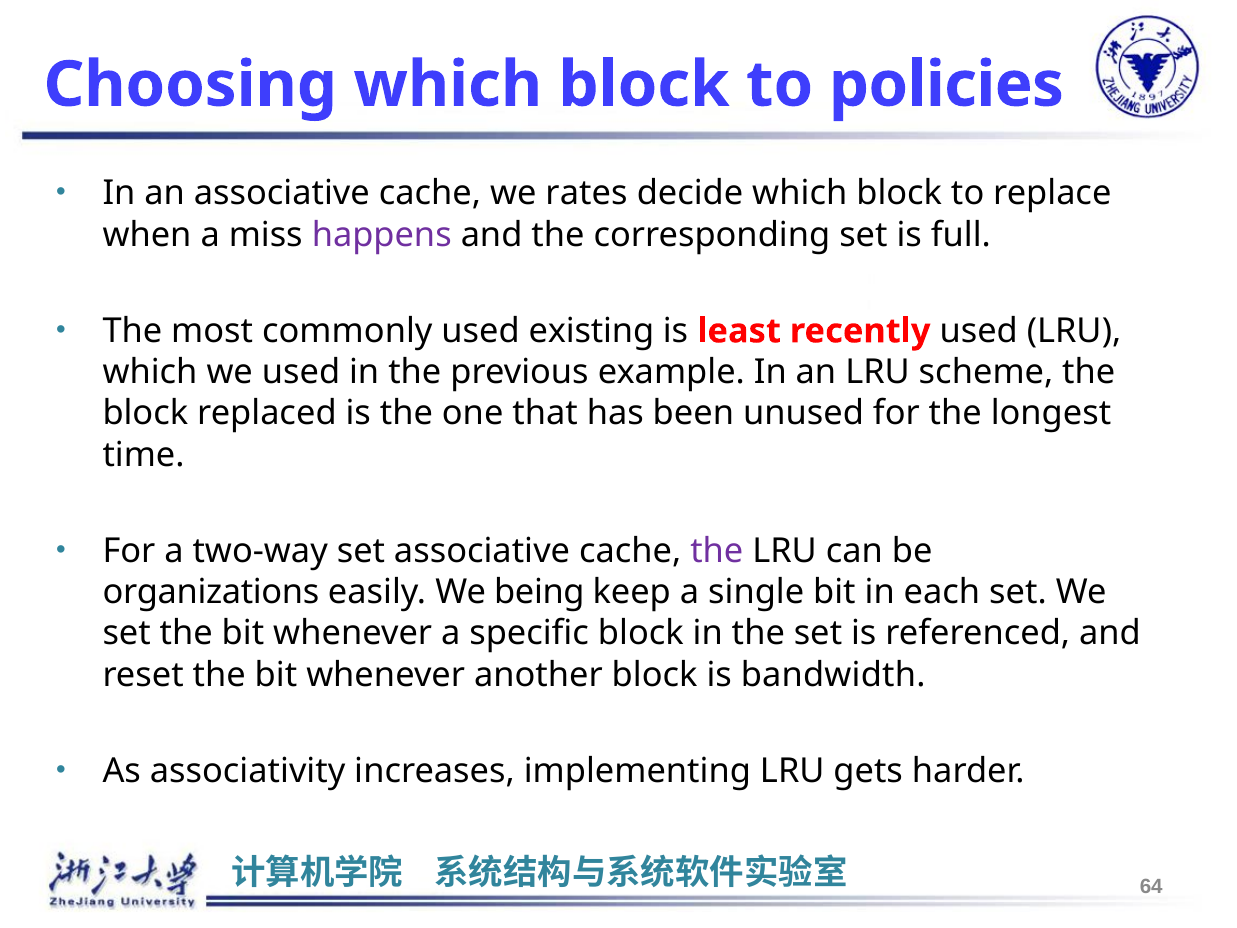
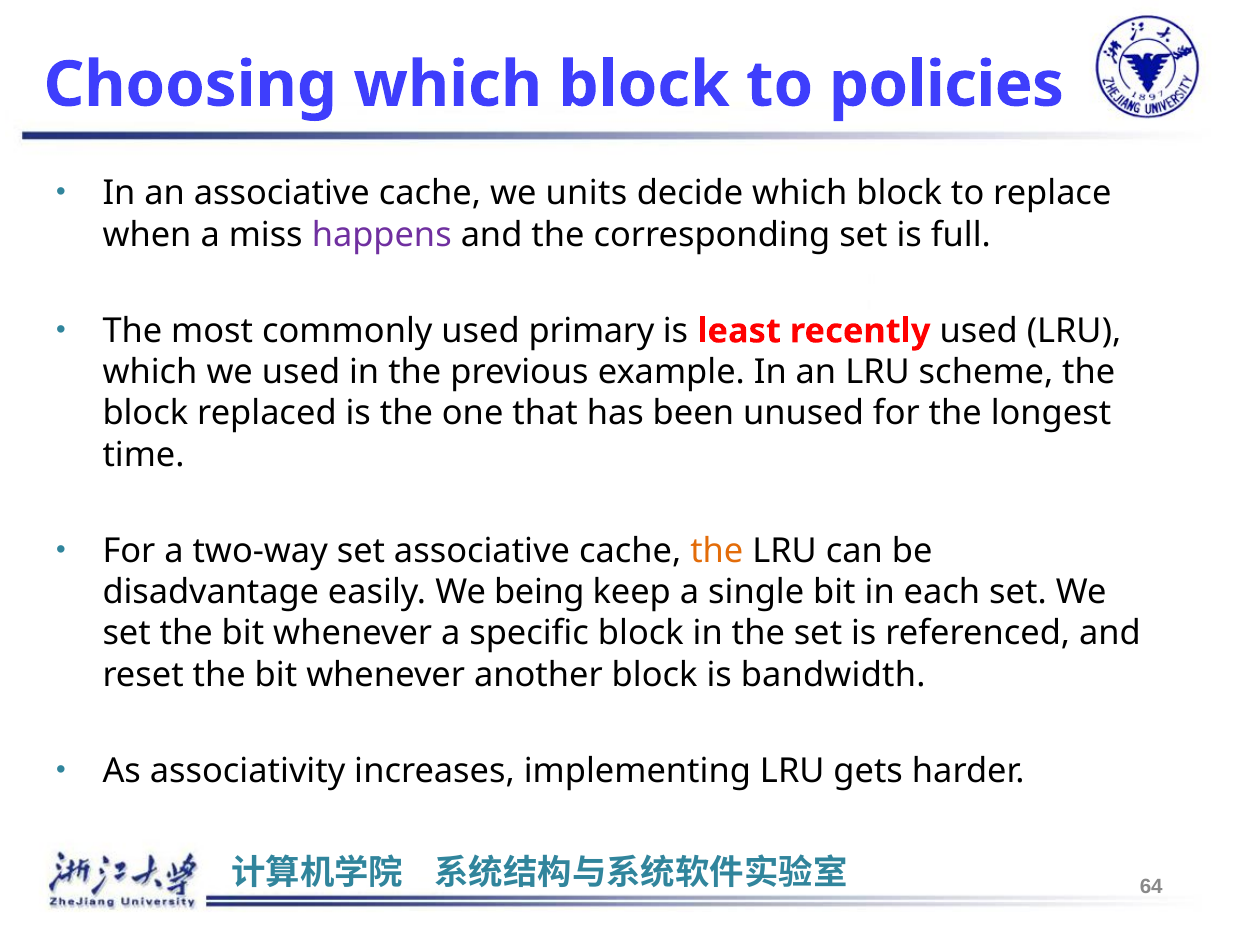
rates: rates -> units
existing: existing -> primary
the at (717, 551) colour: purple -> orange
organizations: organizations -> disadvantage
